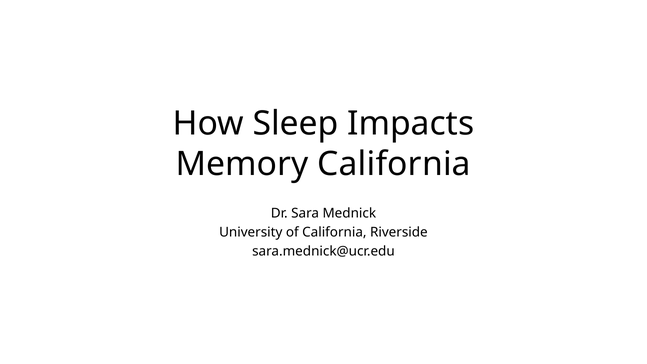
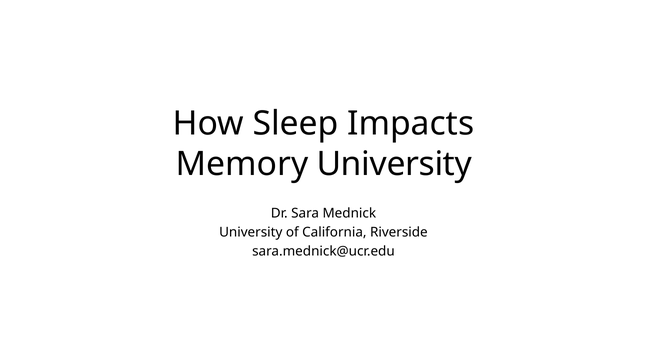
Memory California: California -> University
